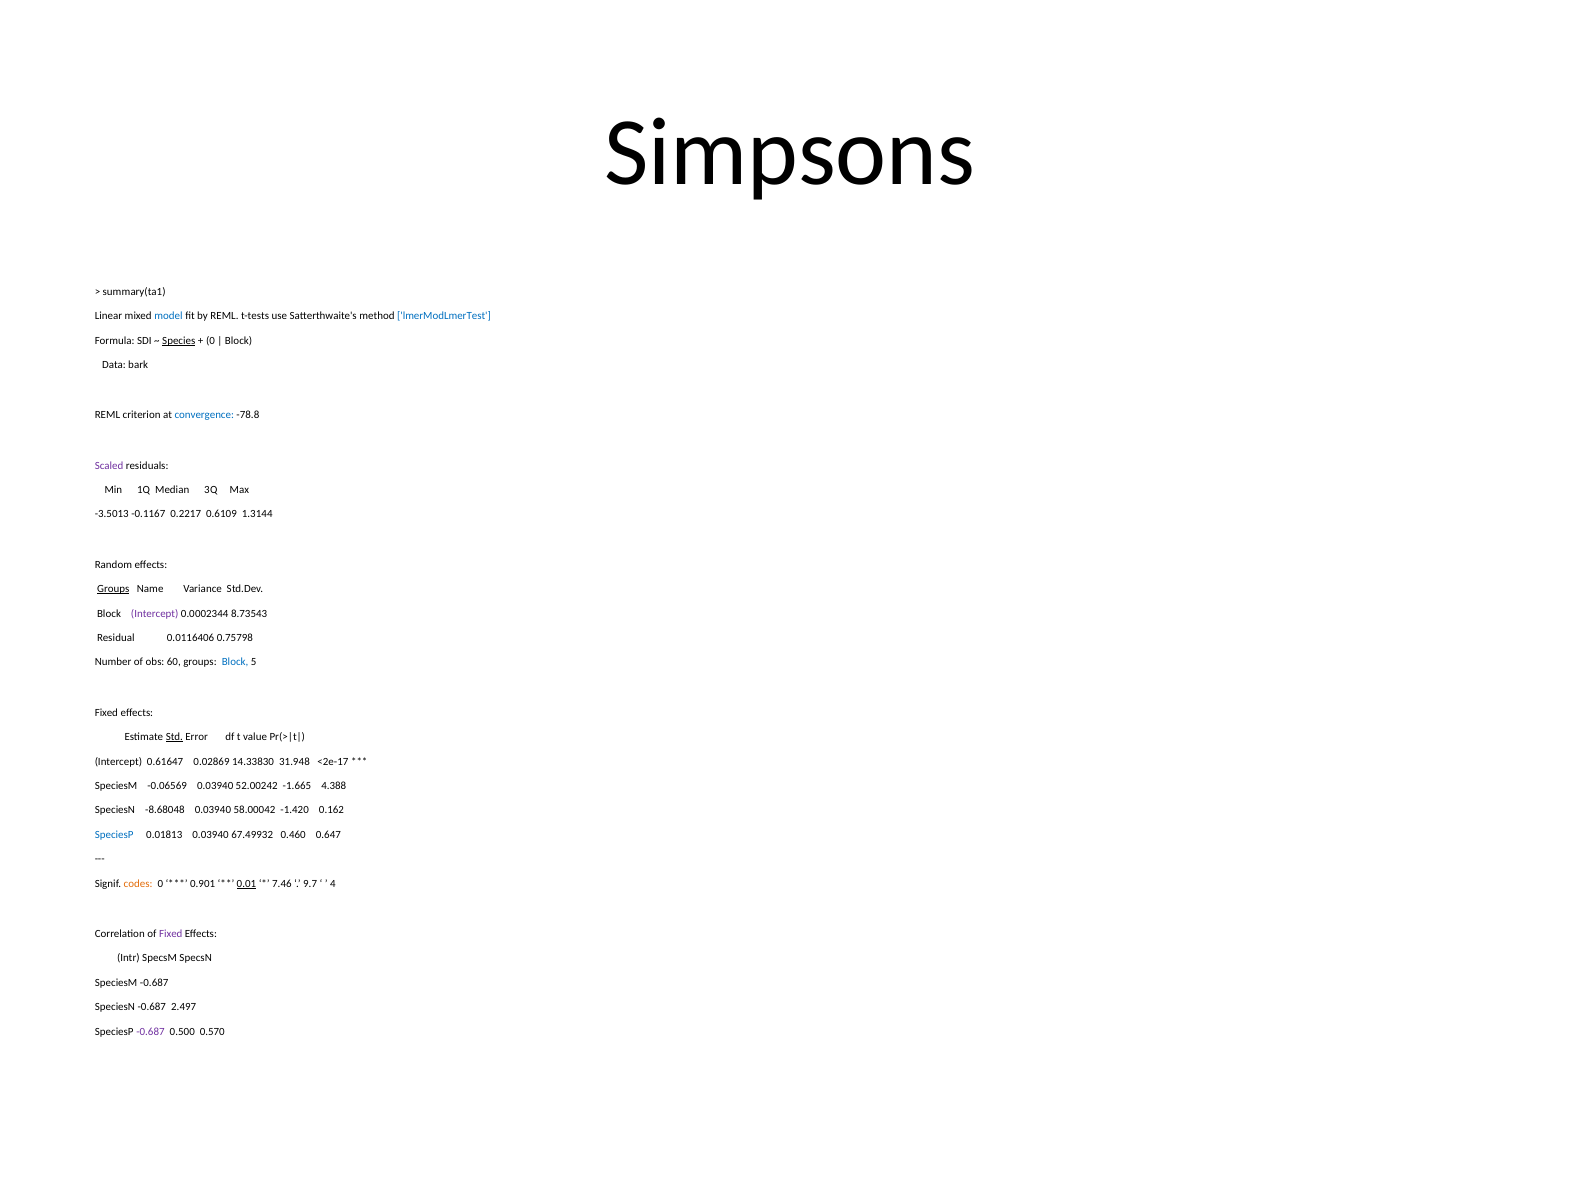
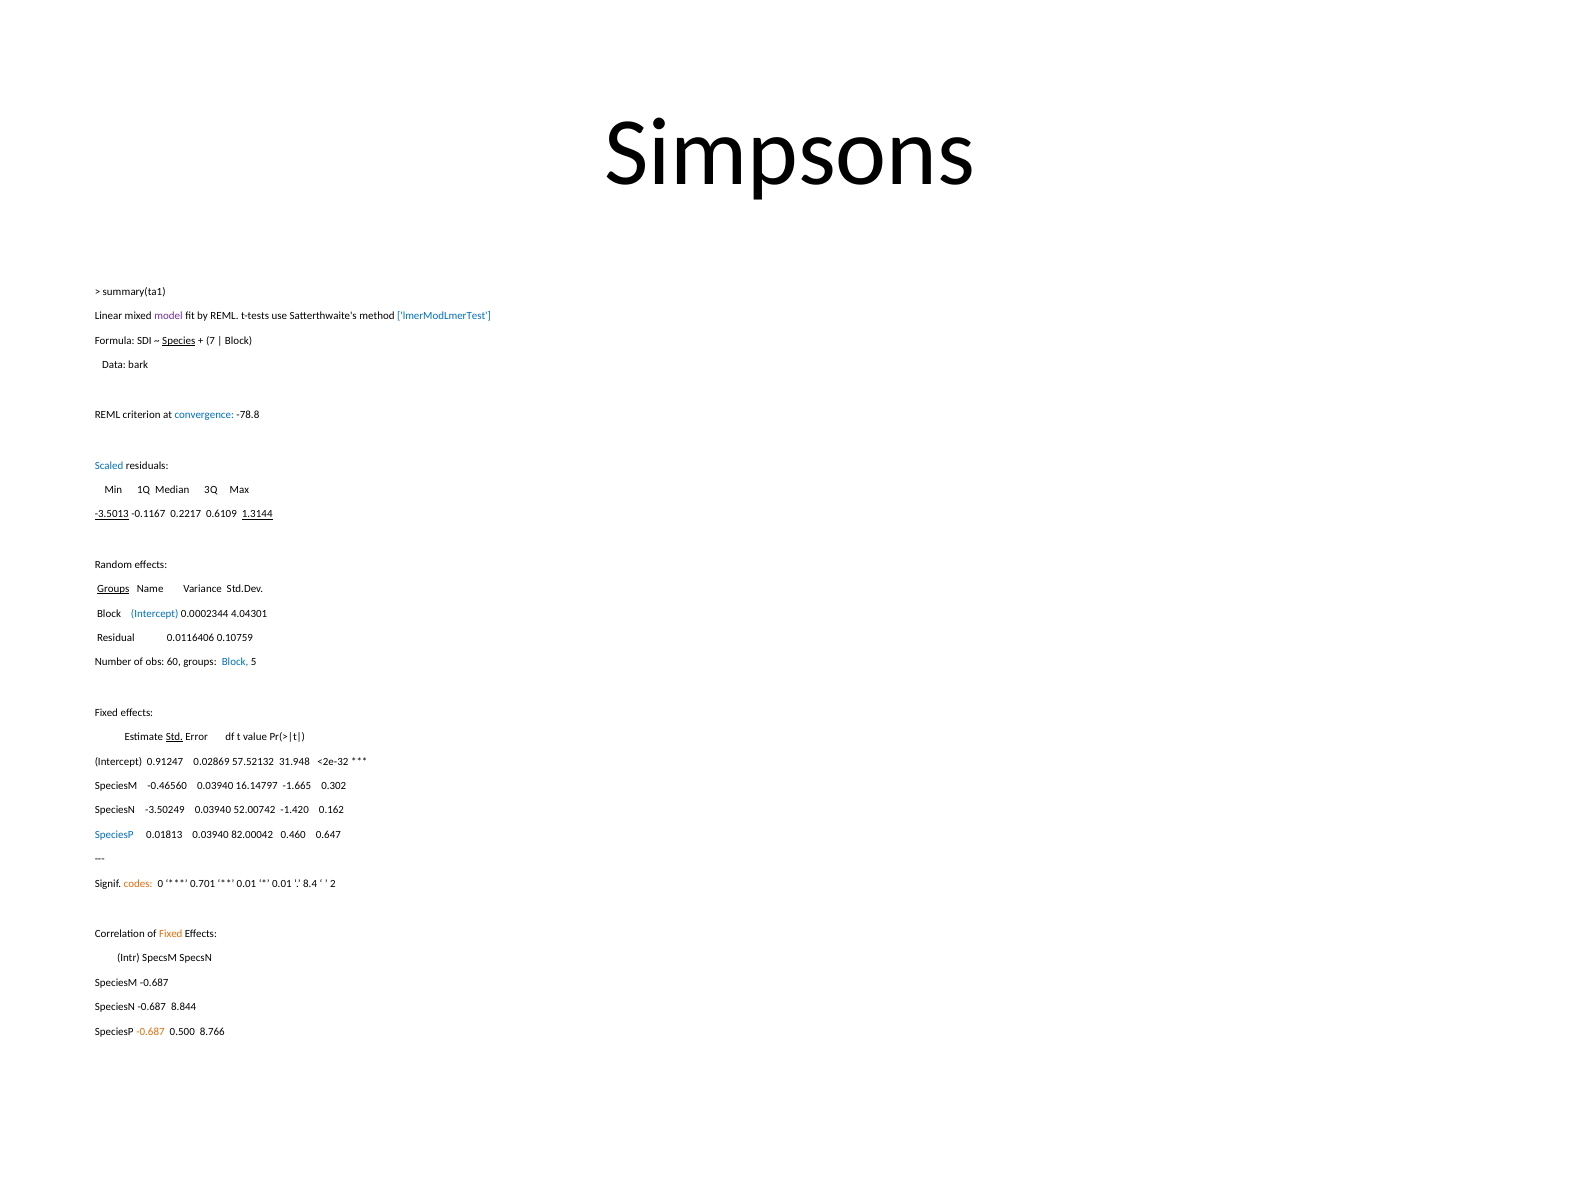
model colour: blue -> purple
0 at (210, 341): 0 -> 7
Scaled colour: purple -> blue
-3.5013 underline: none -> present
1.3144 underline: none -> present
Intercept at (155, 613) colour: purple -> blue
8.73543: 8.73543 -> 4.04301
0.75798: 0.75798 -> 0.10759
0.61647: 0.61647 -> 0.91247
14.33830: 14.33830 -> 57.52132
<2e-17: <2e-17 -> <2e-32
-0.06569: -0.06569 -> -0.46560
52.00242: 52.00242 -> 16.14797
4.388: 4.388 -> 0.302
-8.68048: -8.68048 -> -3.50249
58.00042: 58.00042 -> 52.00742
67.49932: 67.49932 -> 82.00042
0.901: 0.901 -> 0.701
0.01 at (246, 884) underline: present -> none
7.46 at (282, 884): 7.46 -> 0.01
9.7: 9.7 -> 8.4
4: 4 -> 2
Fixed at (171, 934) colour: purple -> orange
2.497: 2.497 -> 8.844
-0.687 at (150, 1032) colour: purple -> orange
0.570: 0.570 -> 8.766
